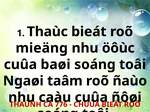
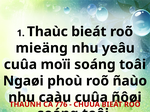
öôùc: öôùc -> yeâu
baøi: baøi -> moïi
taâm: taâm -> phoù
